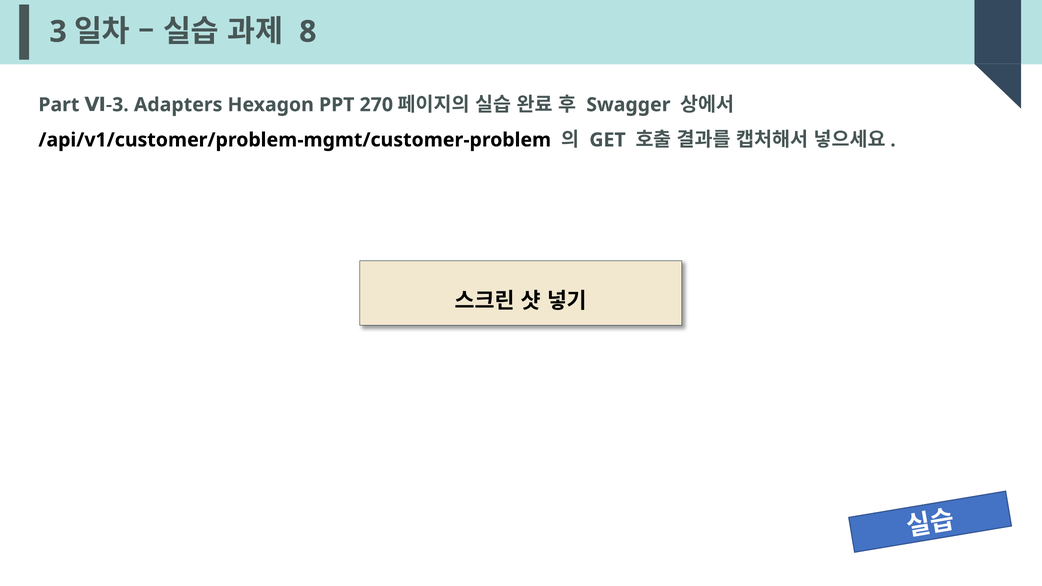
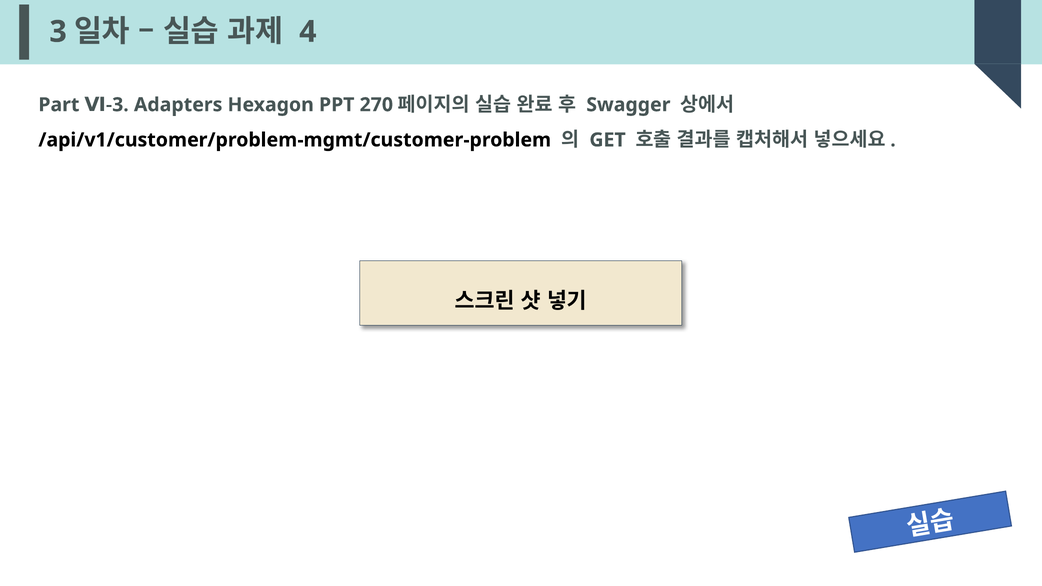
8: 8 -> 4
